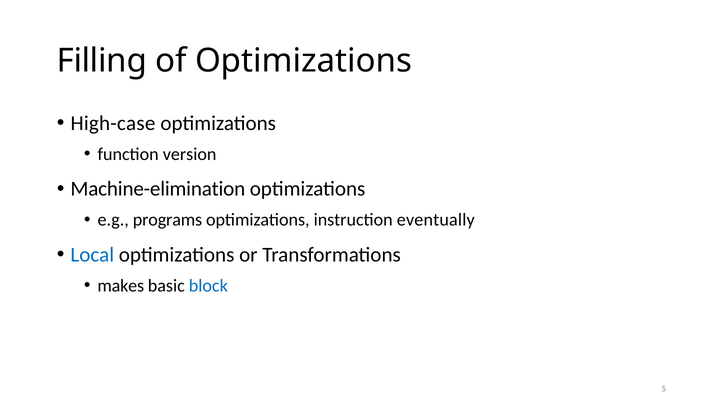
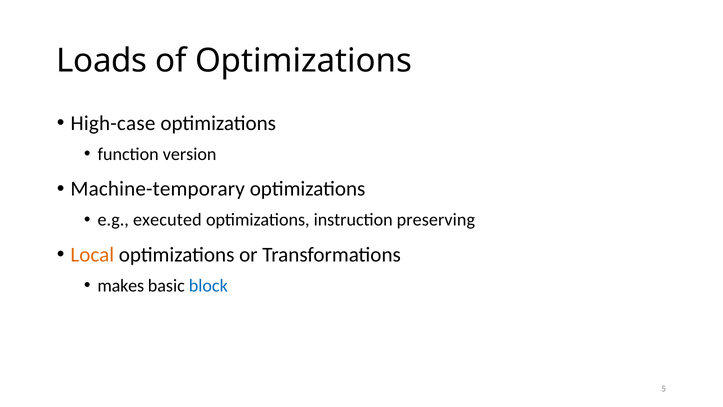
Filling: Filling -> Loads
Machine-elimination: Machine-elimination -> Machine-temporary
programs: programs -> executed
eventually: eventually -> preserving
Local colour: blue -> orange
